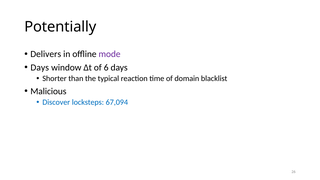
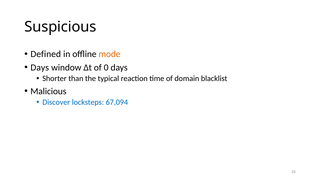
Potentially: Potentially -> Suspicious
Delivers: Delivers -> Defined
mode colour: purple -> orange
6: 6 -> 0
